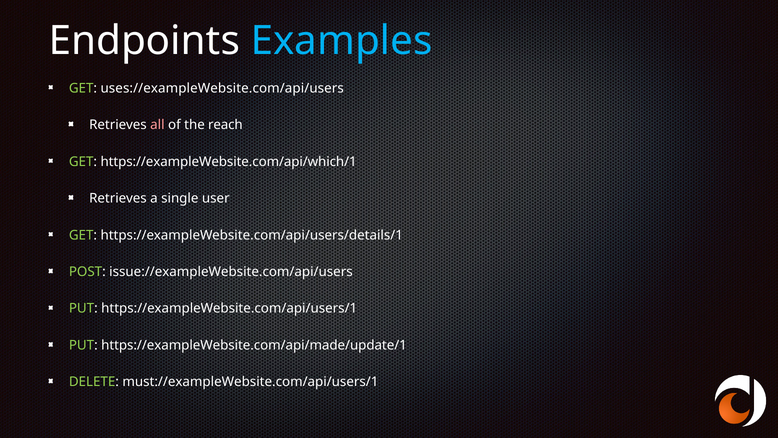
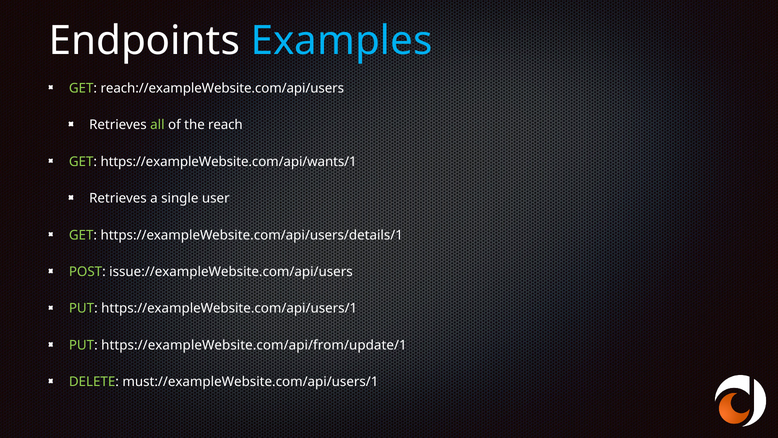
uses://exampleWebsite.com/api/users: uses://exampleWebsite.com/api/users -> reach://exampleWebsite.com/api/users
all colour: pink -> light green
https://exampleWebsite.com/api/which/1: https://exampleWebsite.com/api/which/1 -> https://exampleWebsite.com/api/wants/1
https://exampleWebsite.com/api/made/update/1: https://exampleWebsite.com/api/made/update/1 -> https://exampleWebsite.com/api/from/update/1
